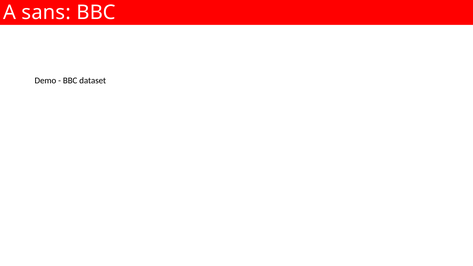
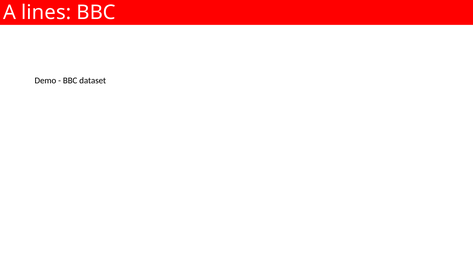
sans: sans -> lines
